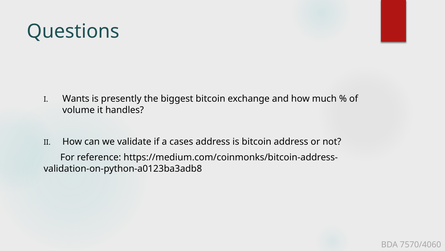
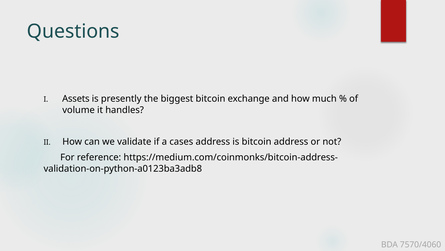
Wants: Wants -> Assets
